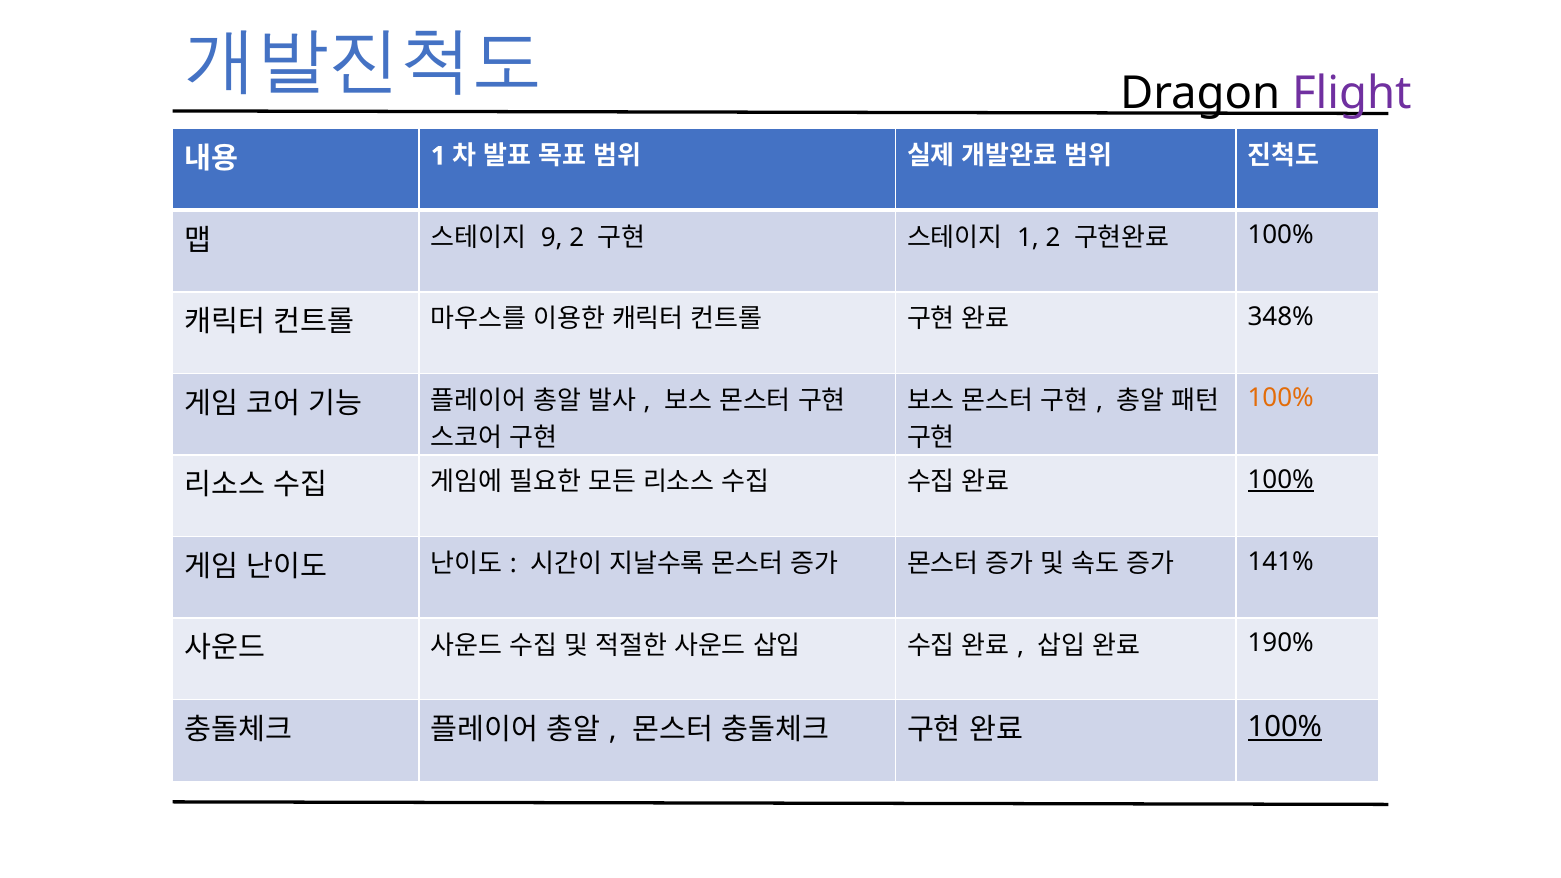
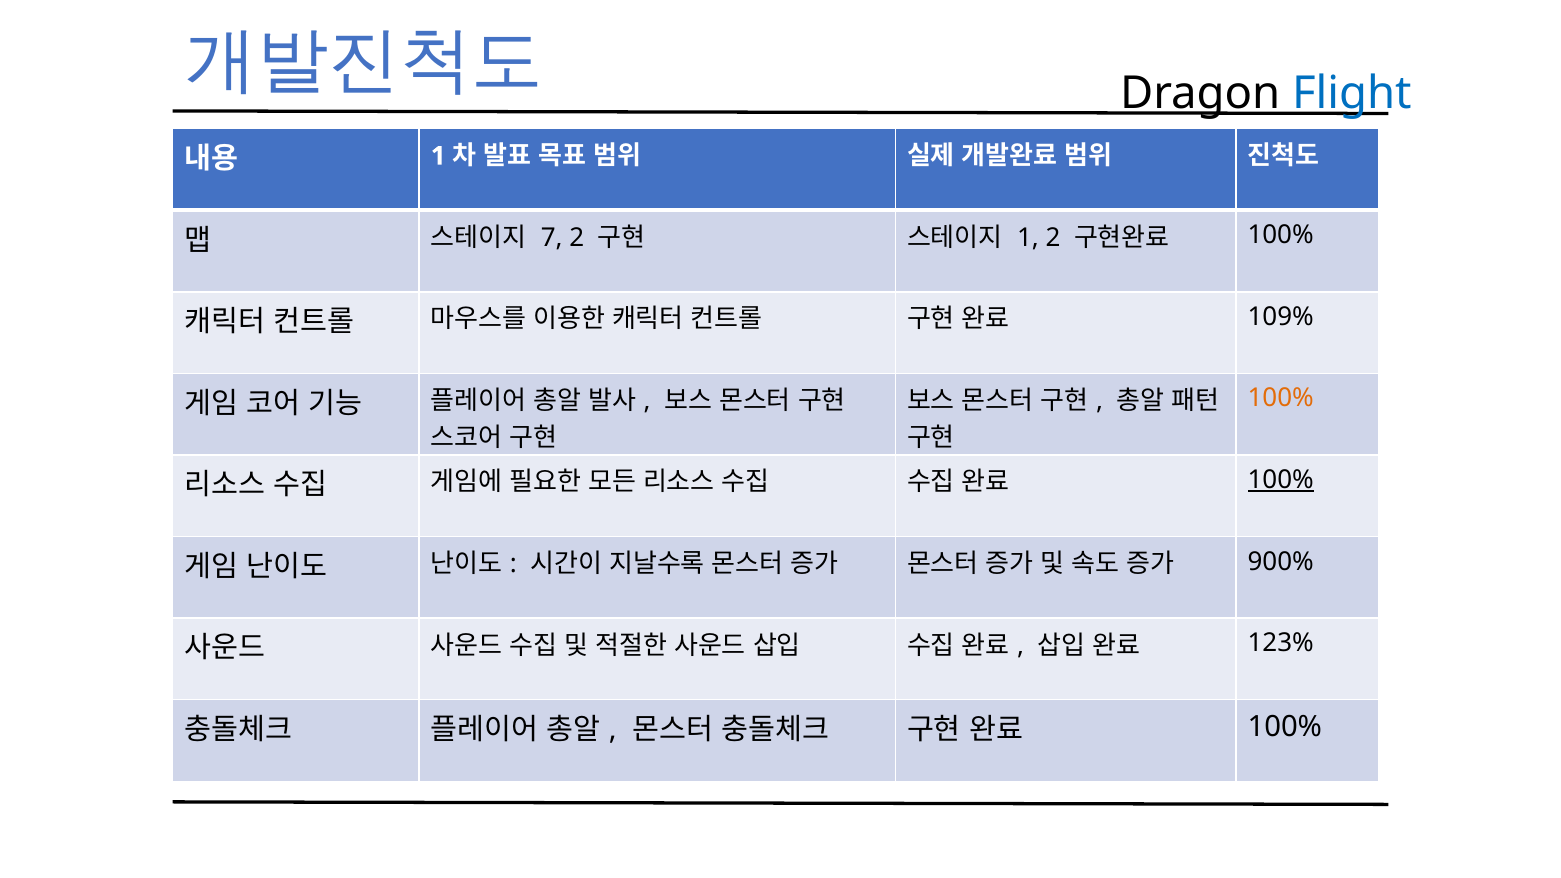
Flight colour: purple -> blue
9: 9 -> 7
348%: 348% -> 109%
141%: 141% -> 900%
190%: 190% -> 123%
100% at (1285, 727) underline: present -> none
